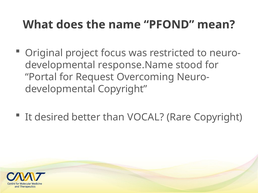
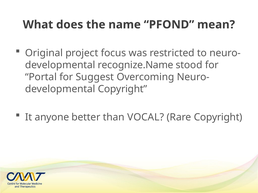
response.Name: response.Name -> recognize.Name
Request: Request -> Suggest
desired: desired -> anyone
